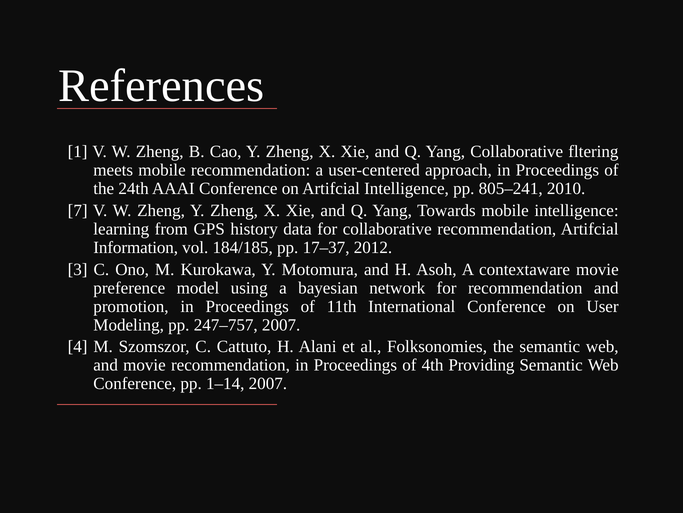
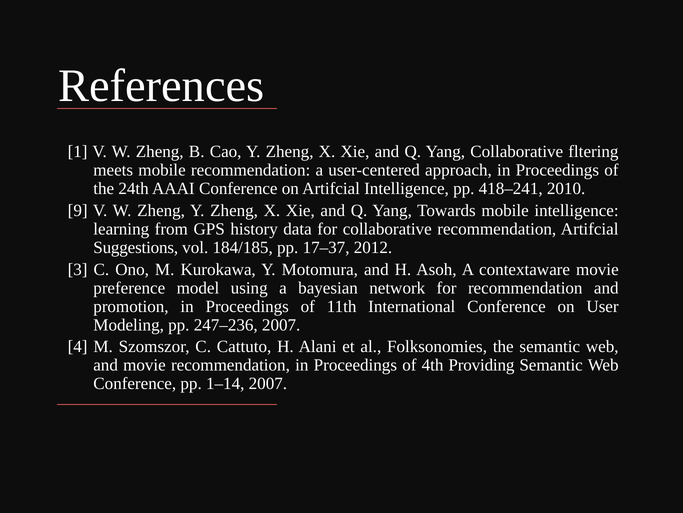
805–241: 805–241 -> 418–241
7: 7 -> 9
Information: Information -> Suggestions
247–757: 247–757 -> 247–236
